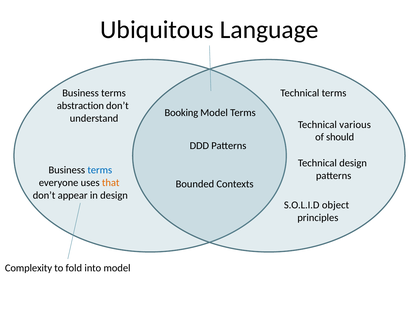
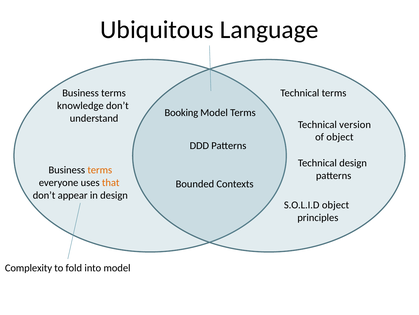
abstraction: abstraction -> knowledge
various: various -> version
of should: should -> object
terms at (100, 170) colour: blue -> orange
